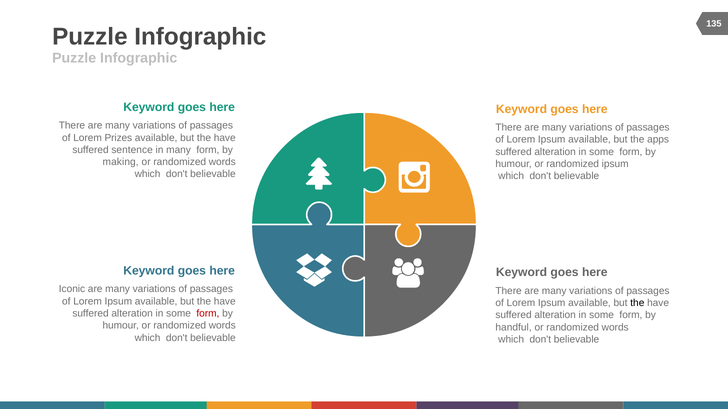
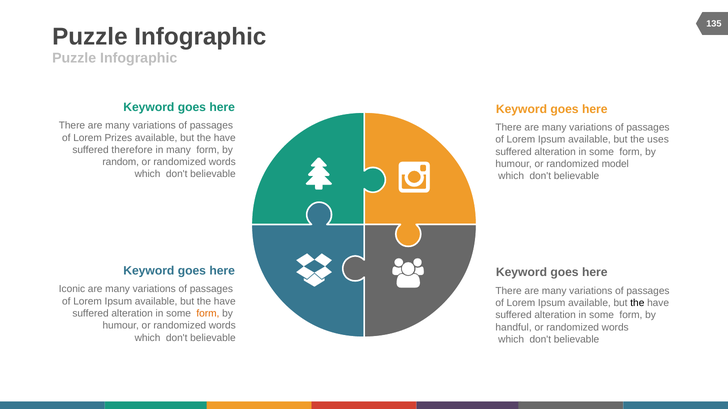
apps: apps -> uses
sentence: sentence -> therefore
making: making -> random
randomized ipsum: ipsum -> model
form at (208, 314) colour: red -> orange
